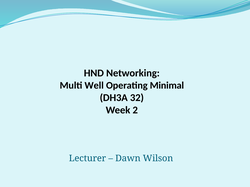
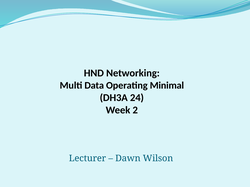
Well: Well -> Data
32: 32 -> 24
